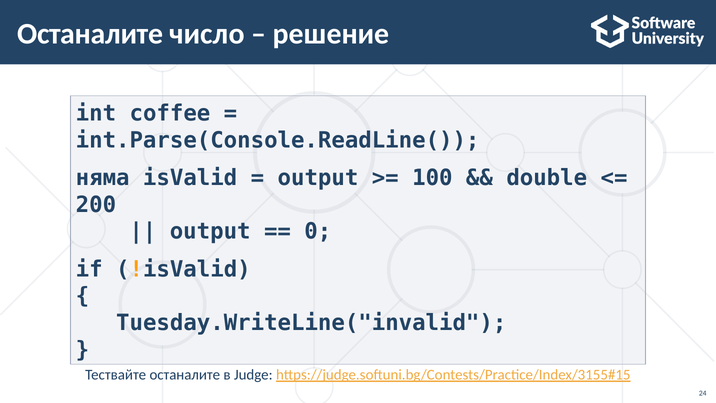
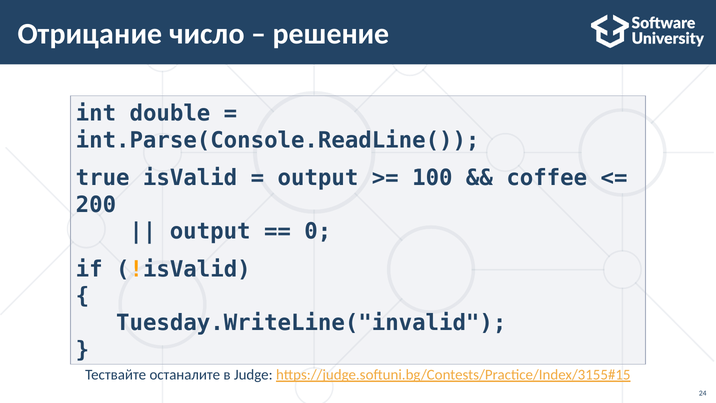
Останалите at (90, 34): Останалите -> Отрицание
coffee: coffee -> double
няма: няма -> true
double: double -> coffee
